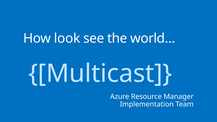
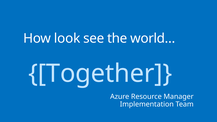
Multicast: Multicast -> Together
